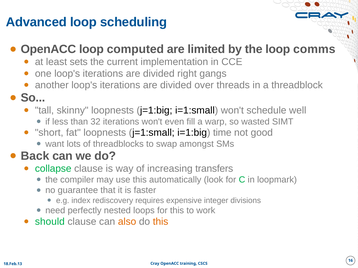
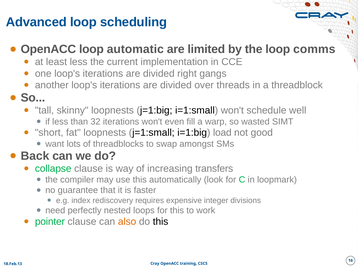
computed: computed -> automatic
least sets: sets -> less
time: time -> load
should: should -> pointer
this at (161, 222) colour: orange -> black
